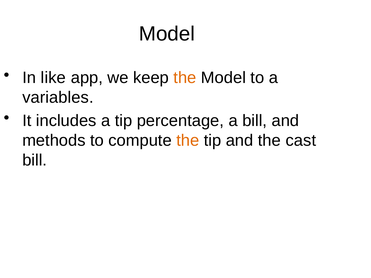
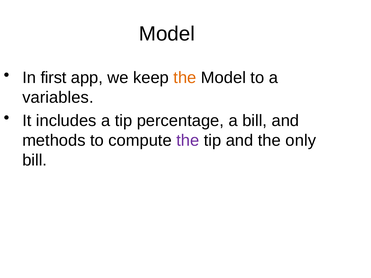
like: like -> first
the at (188, 141) colour: orange -> purple
cast: cast -> only
